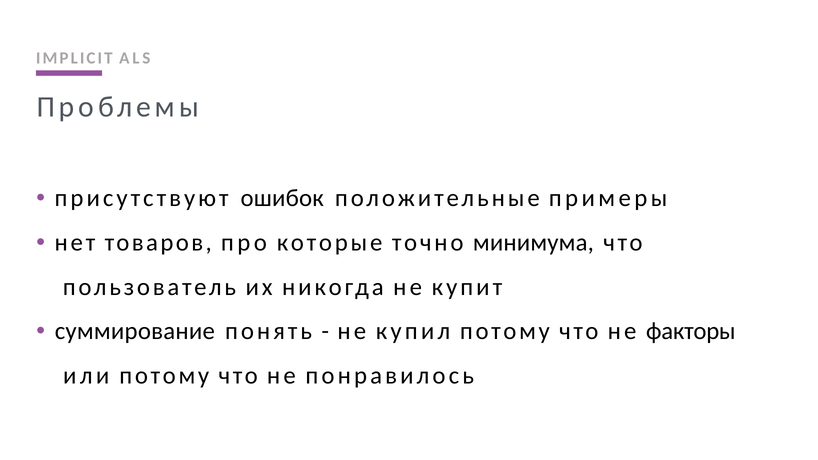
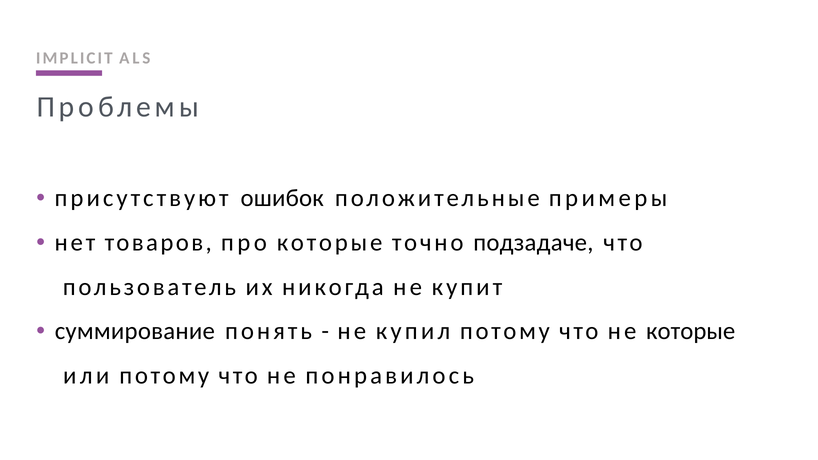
минимума: минимума -> подзадаче
не факторы: факторы -> которые
